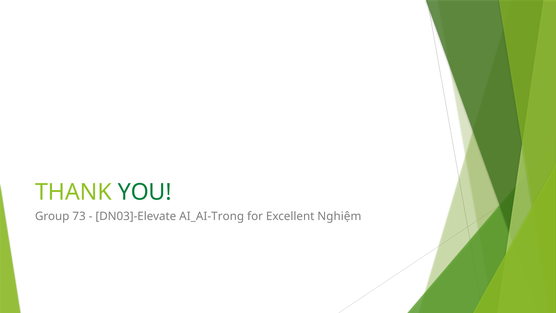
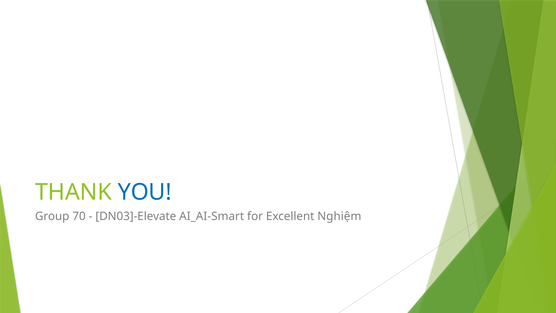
YOU colour: green -> blue
73: 73 -> 70
AI_AI-Trong: AI_AI-Trong -> AI_AI-Smart
